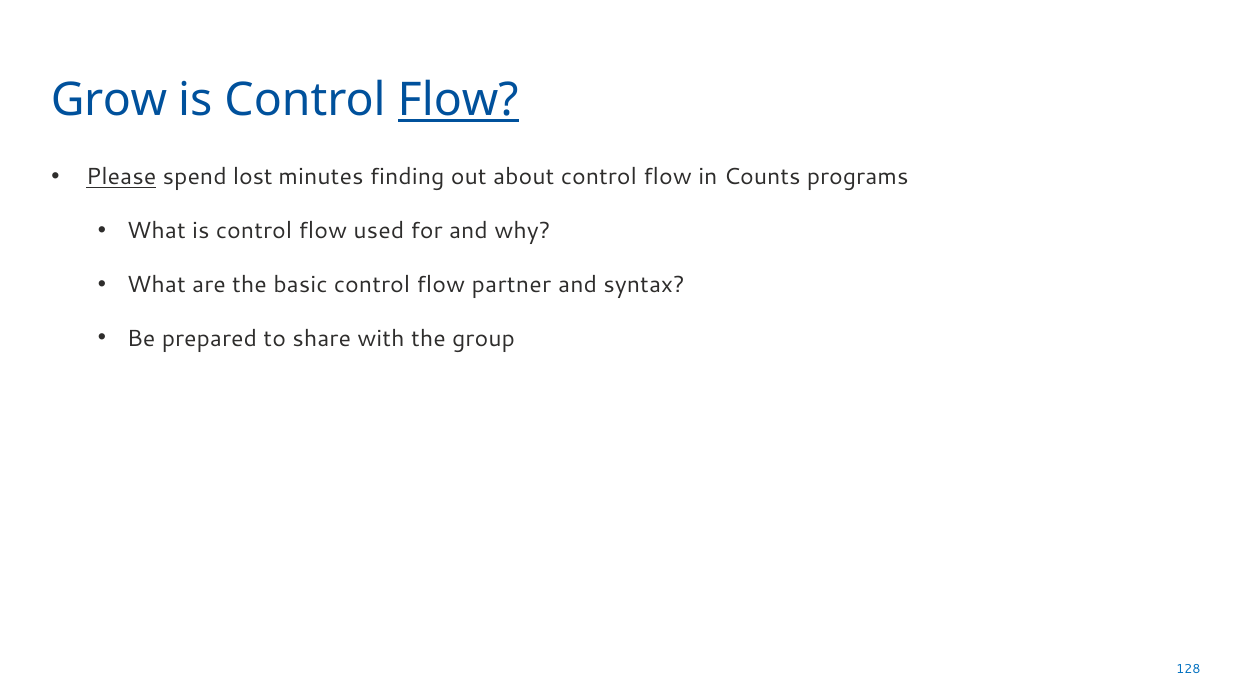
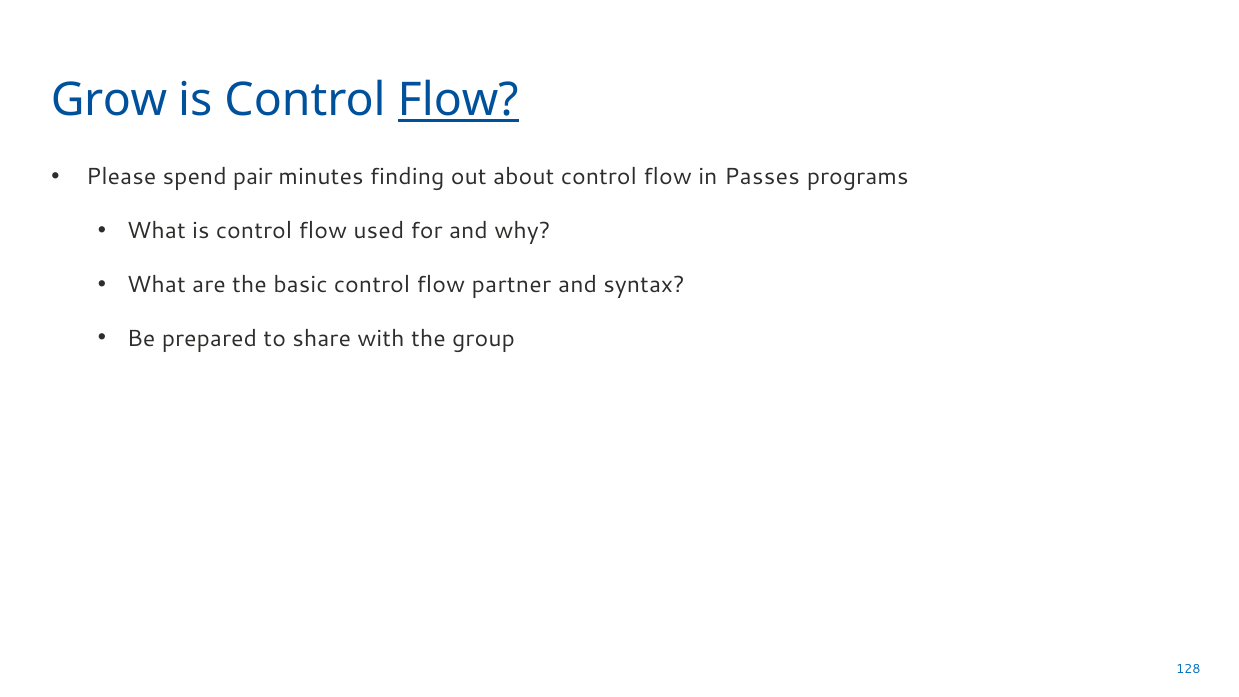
Please underline: present -> none
lost: lost -> pair
Counts: Counts -> Passes
